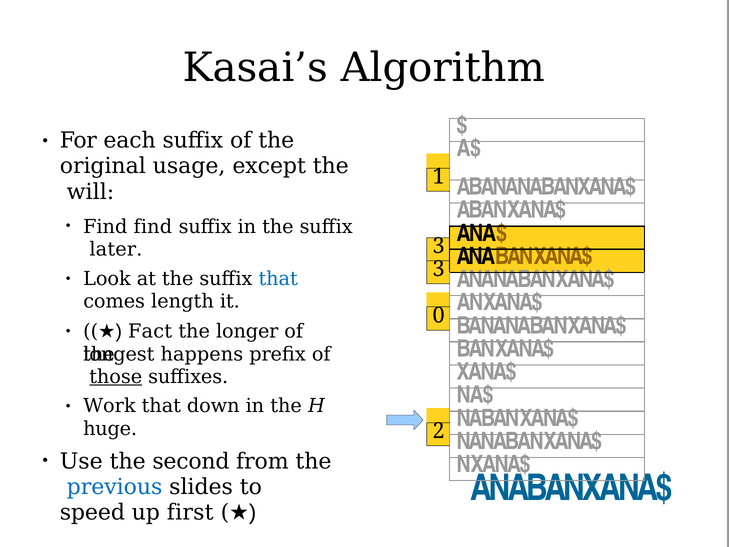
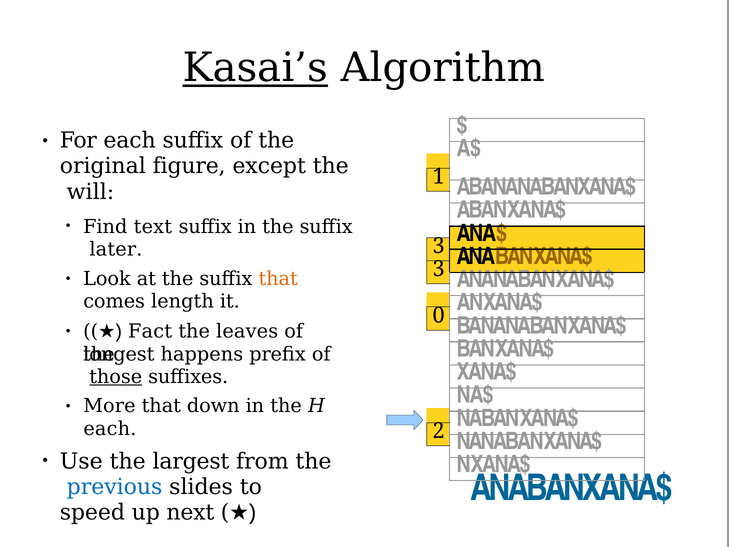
Kasai’s underline: none -> present
usage: usage -> figure
Find find: find -> text
that at (278, 279) colour: blue -> orange
longer: longer -> leaves
Work: Work -> More
huge at (110, 429): huge -> each
second: second -> largest
first: first -> next
